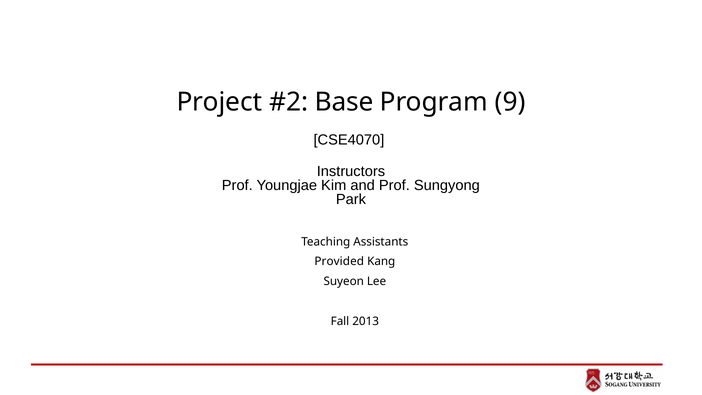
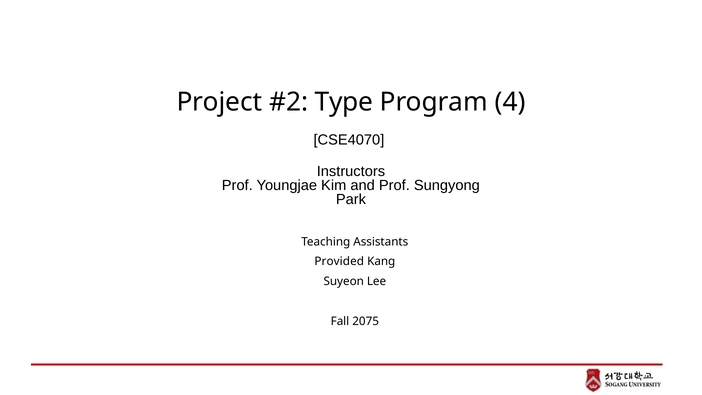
Base: Base -> Type
9: 9 -> 4
2013: 2013 -> 2075
